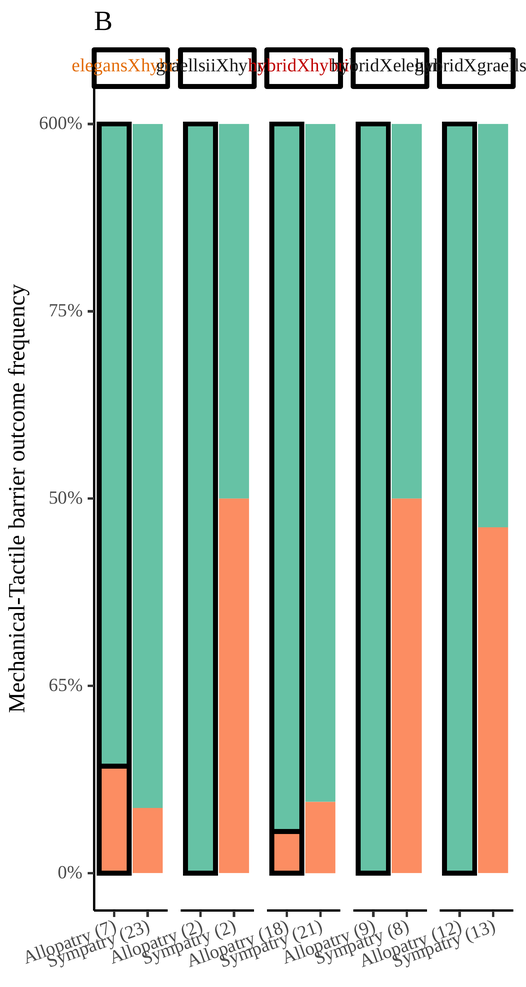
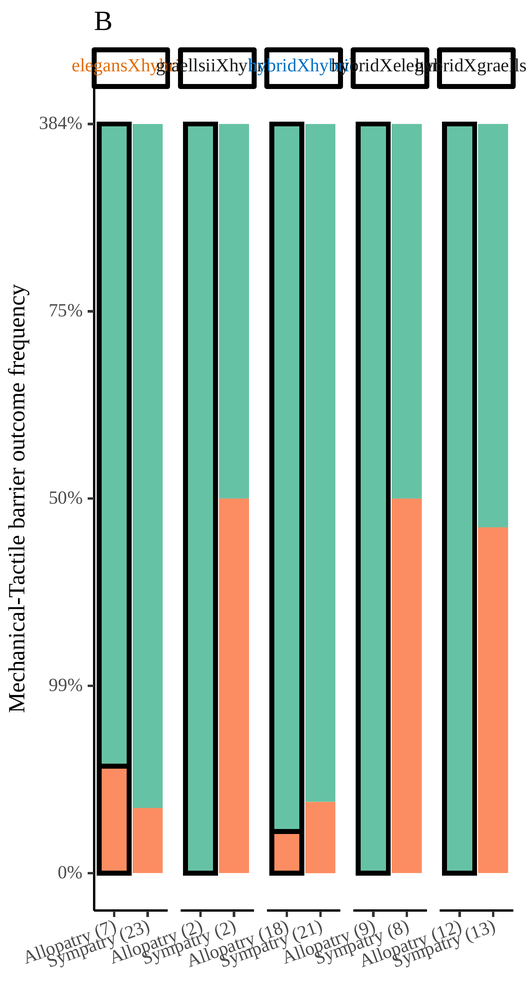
hybridXhybrid colour: red -> blue
600%: 600% -> 384%
65%: 65% -> 99%
